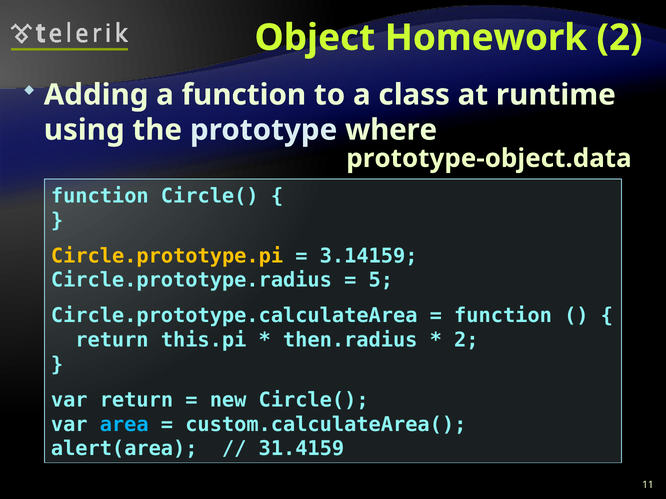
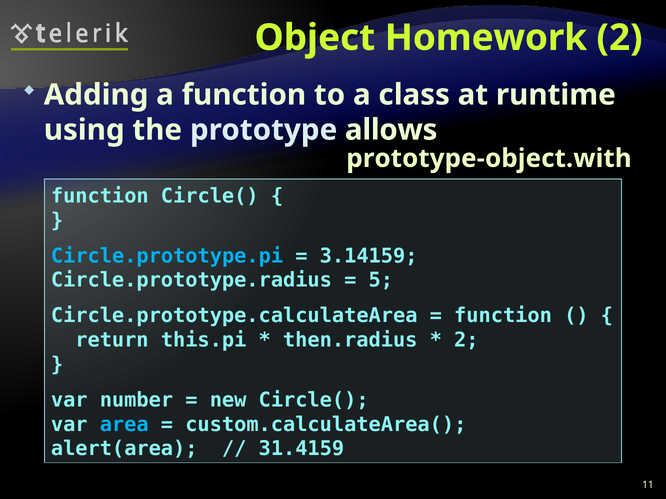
where: where -> allows
prototype-object.data: prototype-object.data -> prototype-object.with
Circle.prototype.pi colour: yellow -> light blue
var return: return -> number
